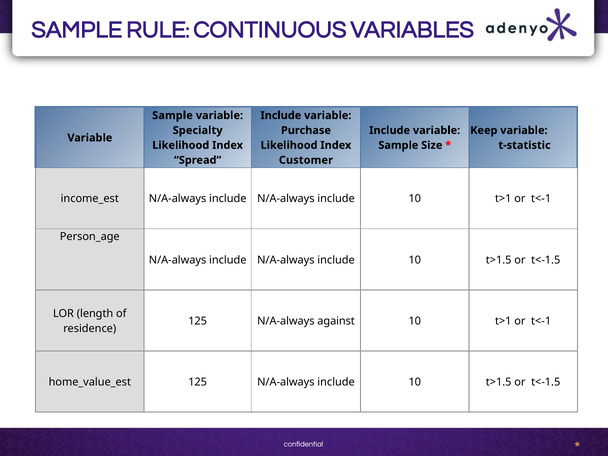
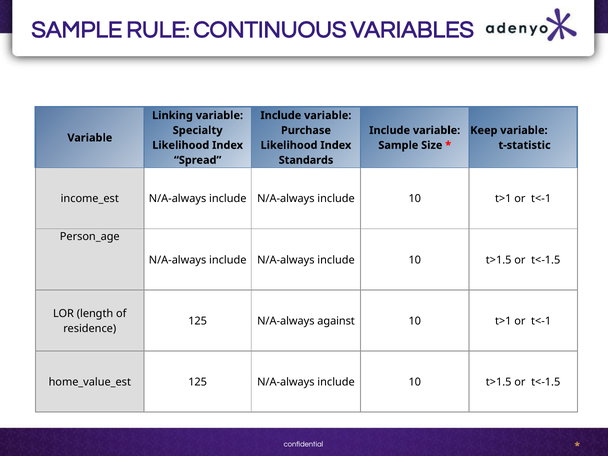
Sample at (172, 115): Sample -> Linking
Customer: Customer -> Standards
